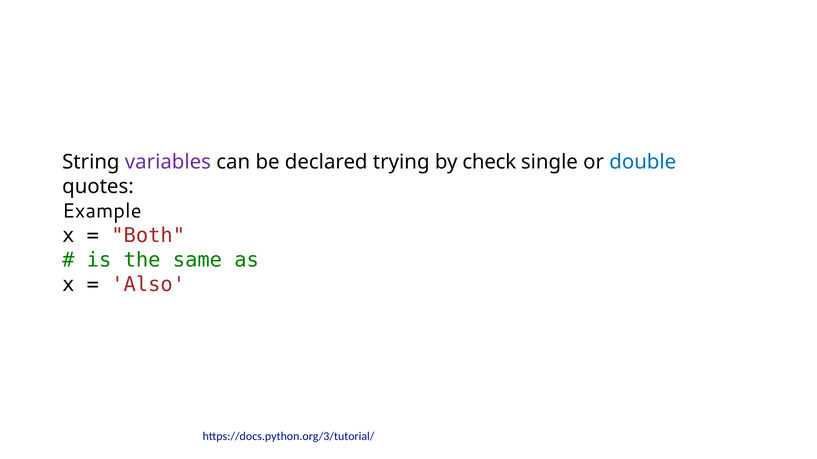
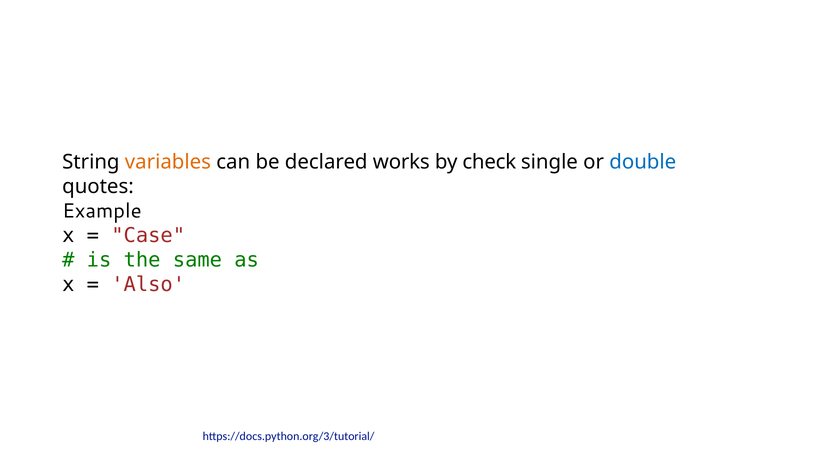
variables colour: purple -> orange
trying: trying -> works
Both: Both -> Case
